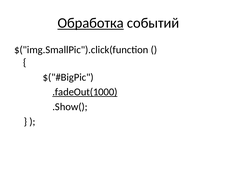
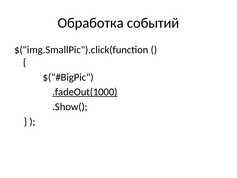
Обработка underline: present -> none
